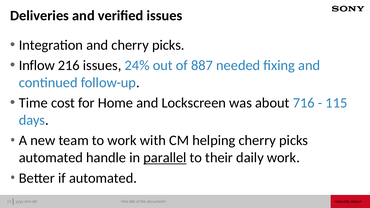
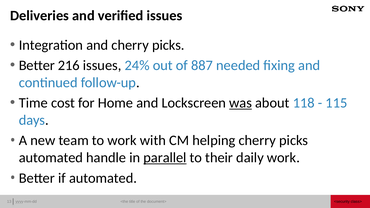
Inflow at (37, 65): Inflow -> Better
was underline: none -> present
716: 716 -> 118
